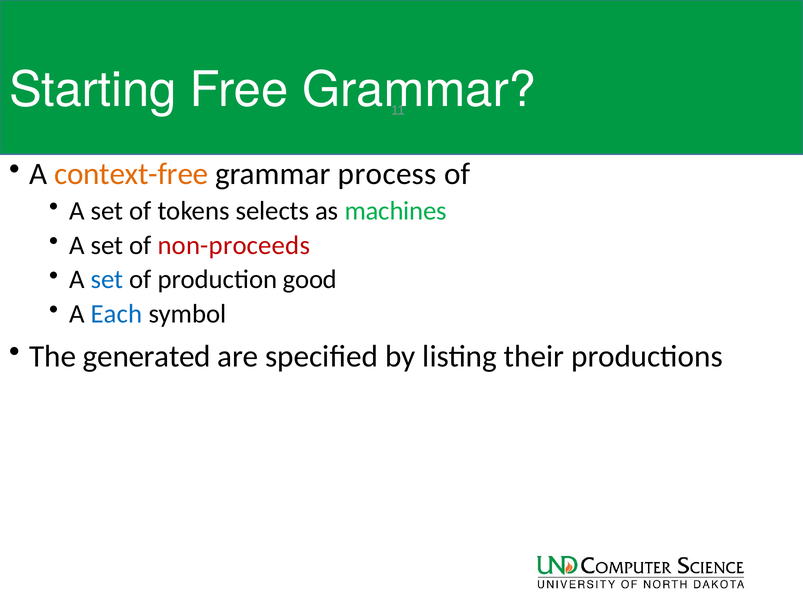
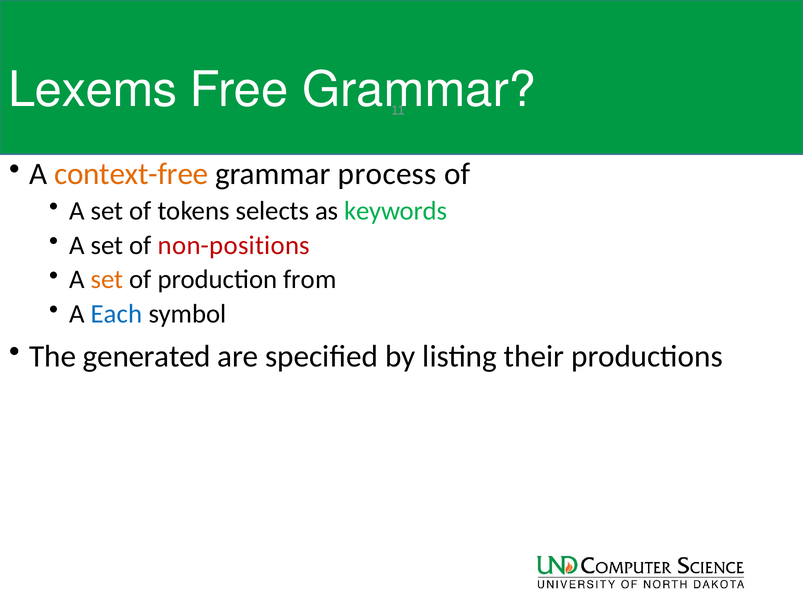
Starting: Starting -> Lexems
machines: machines -> keywords
non-proceeds: non-proceeds -> non-positions
set at (107, 280) colour: blue -> orange
good: good -> from
